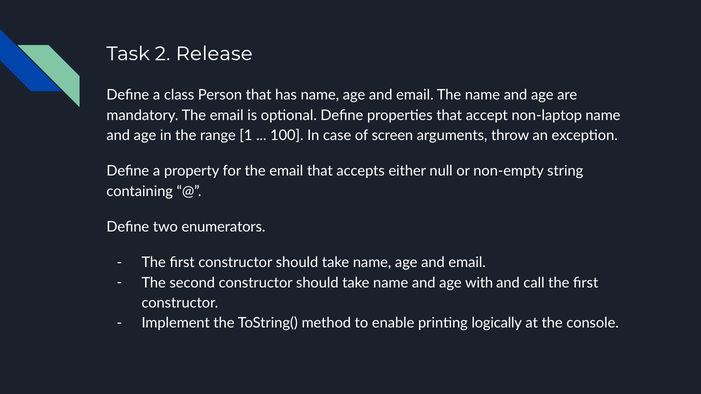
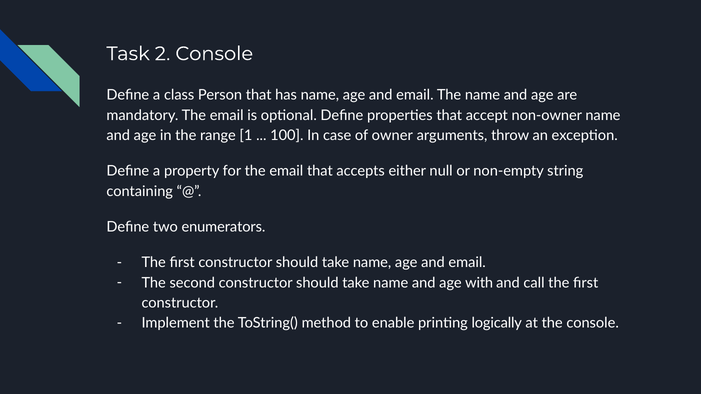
2 Release: Release -> Console
non-laptop: non-laptop -> non-owner
screen: screen -> owner
